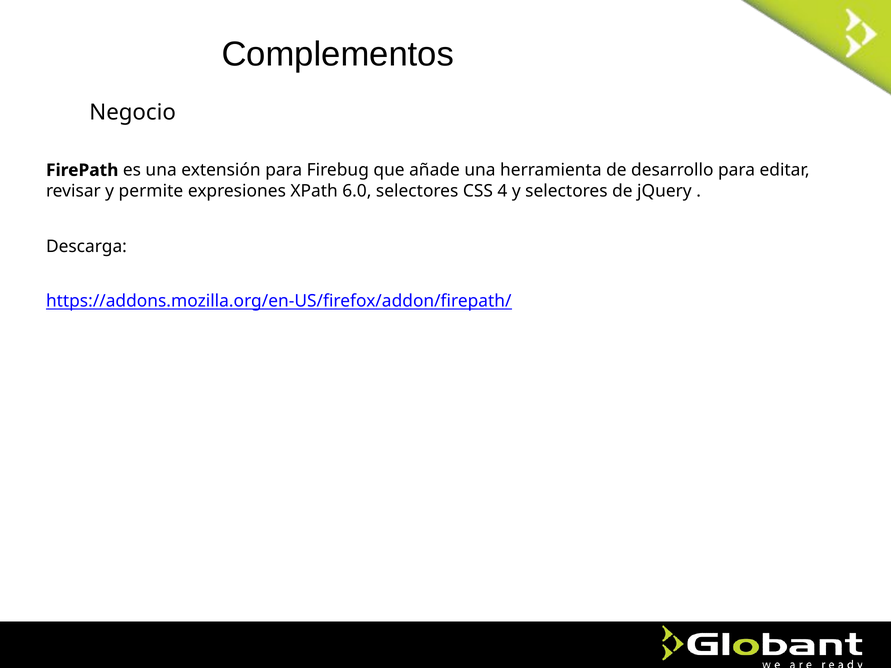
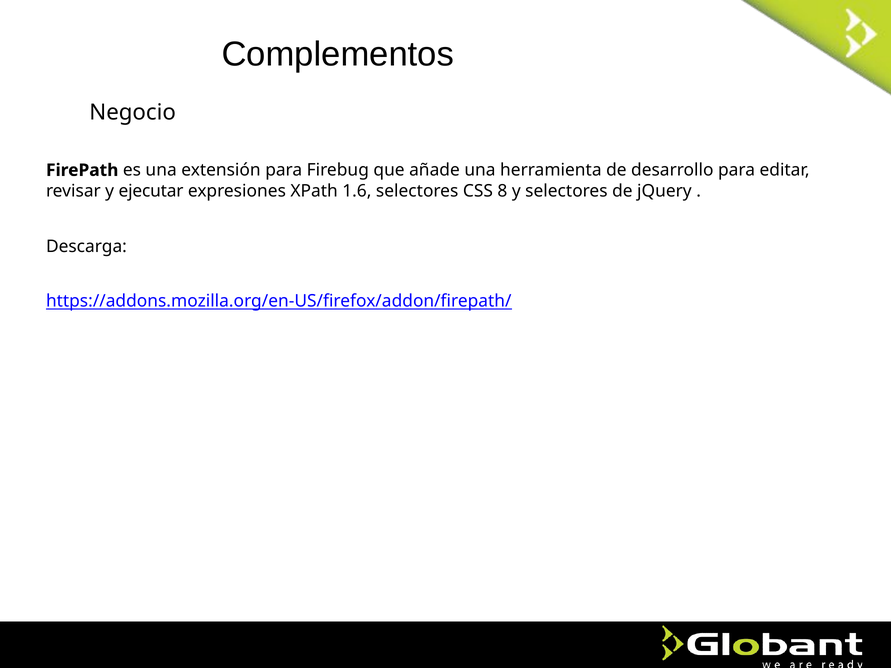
permite: permite -> ejecutar
6.0: 6.0 -> 1.6
4: 4 -> 8
